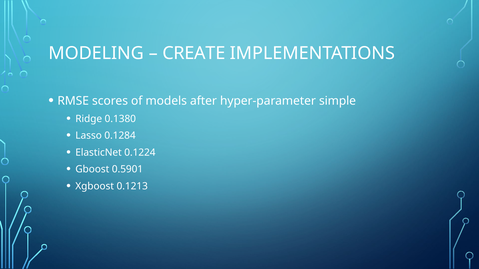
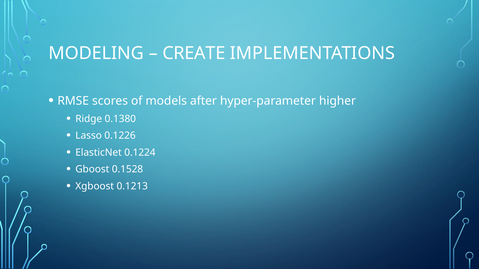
simple: simple -> higher
0.1284: 0.1284 -> 0.1226
0.5901: 0.5901 -> 0.1528
